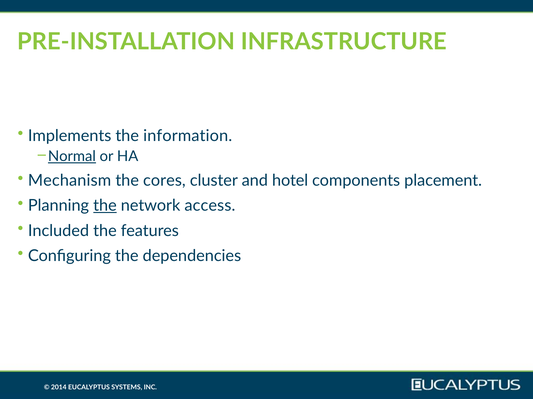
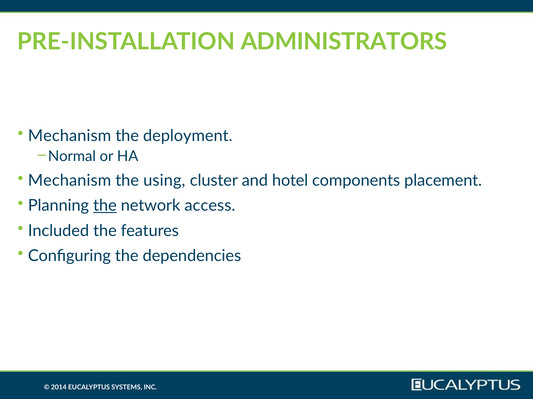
INFRASTRUCTURE: INFRASTRUCTURE -> ADMINISTRATORS
Implements at (70, 136): Implements -> Mechanism
information: information -> deployment
Normal underline: present -> none
cores: cores -> using
